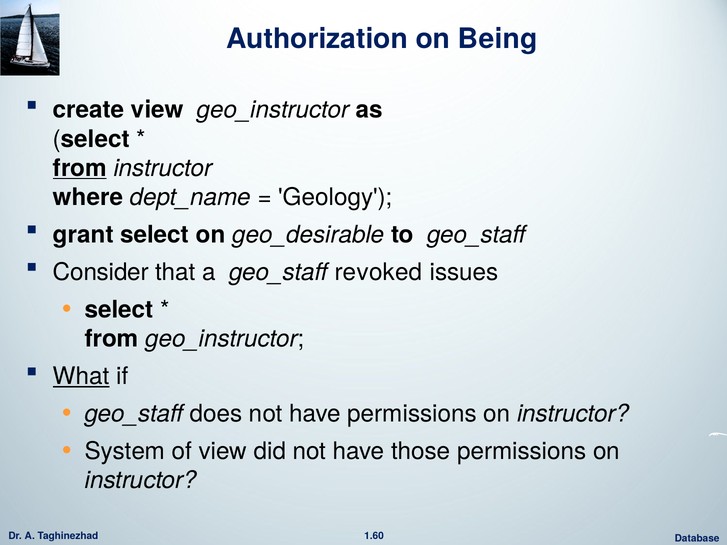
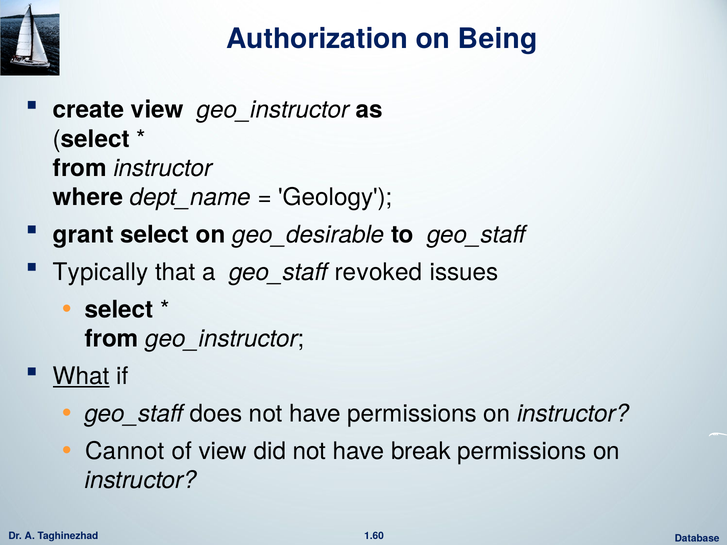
from at (80, 168) underline: present -> none
Consider: Consider -> Typically
System: System -> Cannot
those: those -> break
